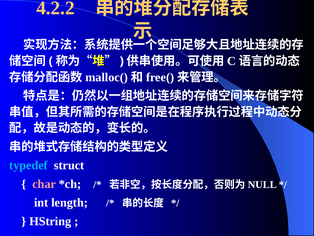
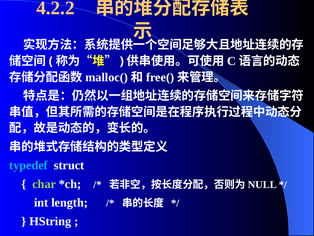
char colour: pink -> light green
